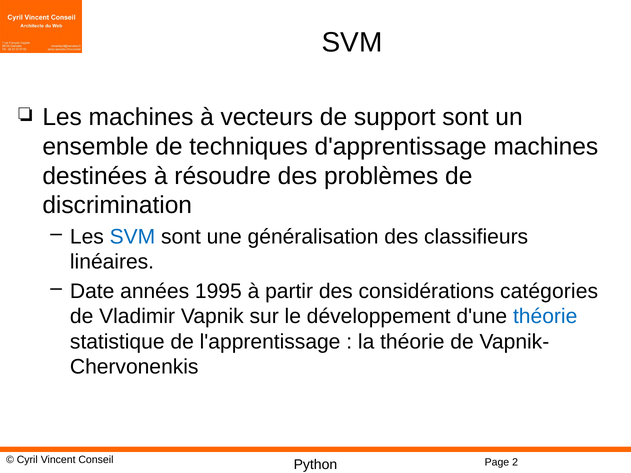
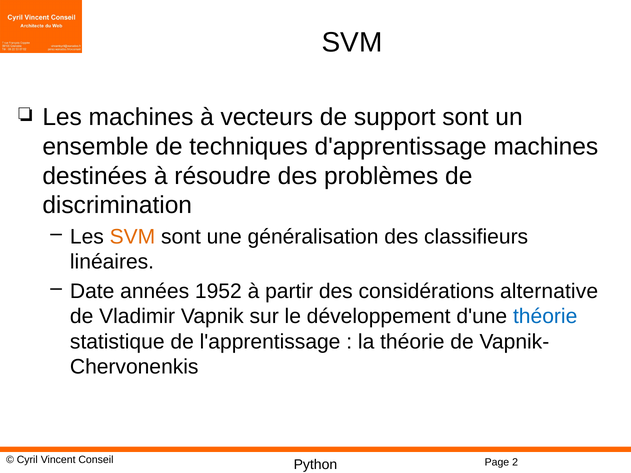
SVM at (132, 237) colour: blue -> orange
1995: 1995 -> 1952
catégories: catégories -> alternative
